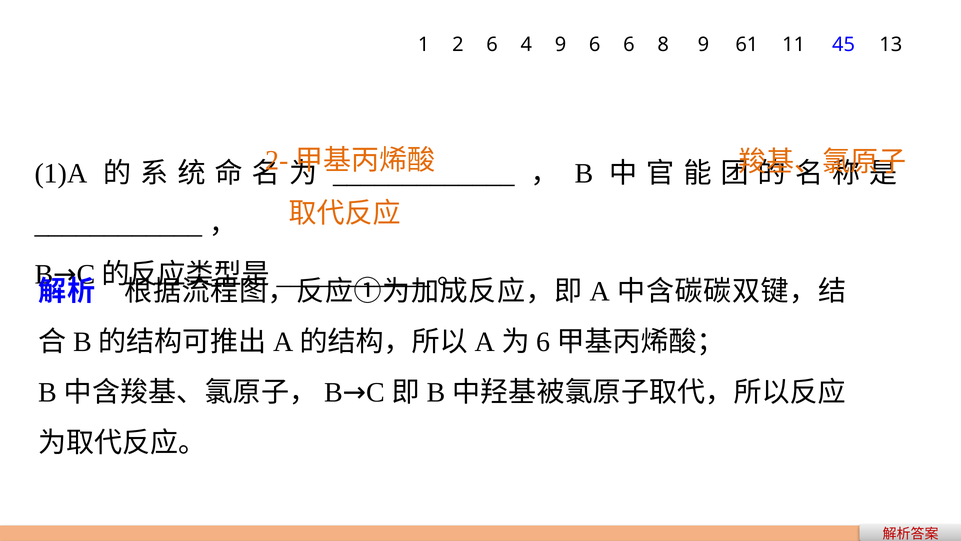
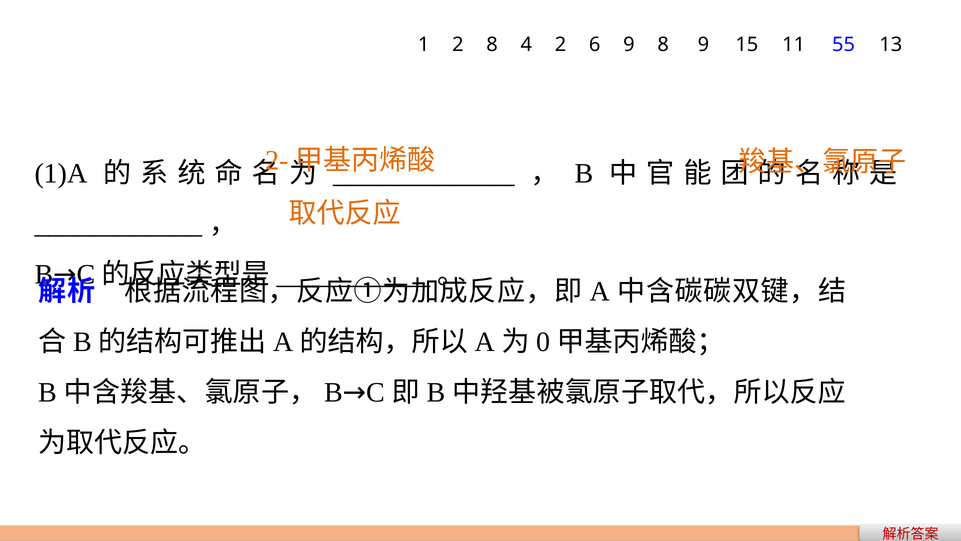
2 6: 6 -> 8
4 9: 9 -> 2
6 6: 6 -> 9
61: 61 -> 15
45: 45 -> 55
6 at (543, 342): 6 -> 0
